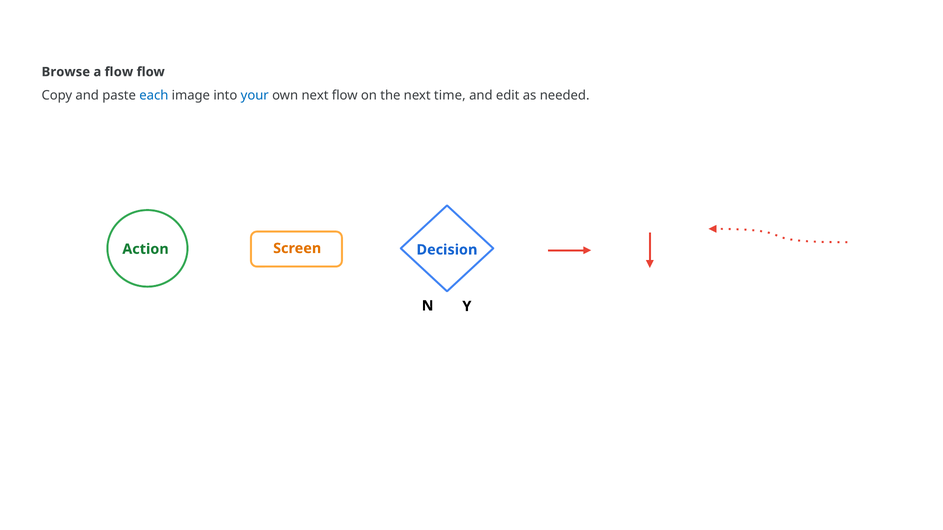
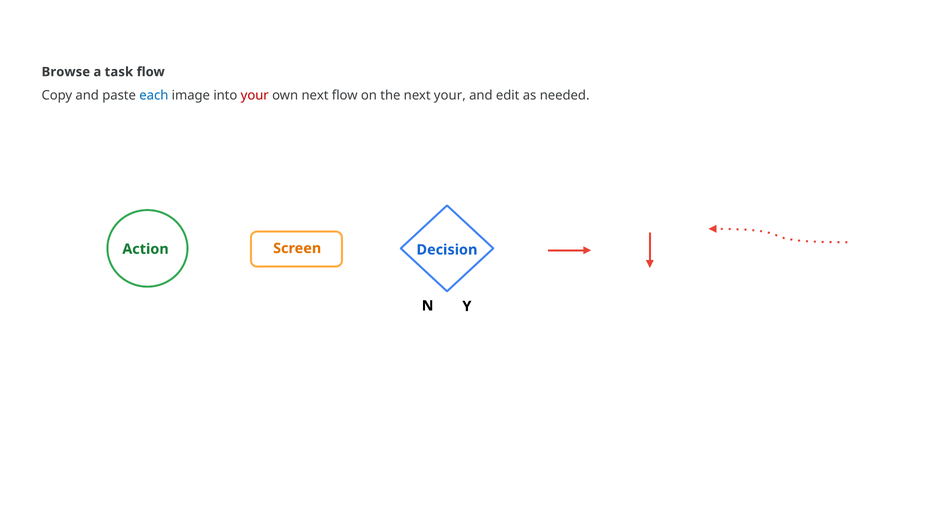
a flow: flow -> task
your at (255, 96) colour: blue -> red
next time: time -> your
